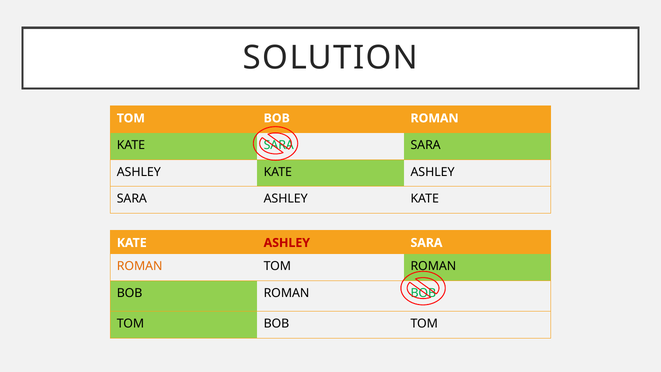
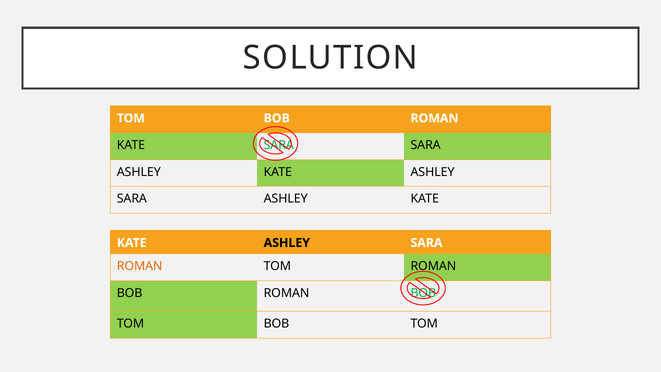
ASHLEY at (287, 243) colour: red -> black
